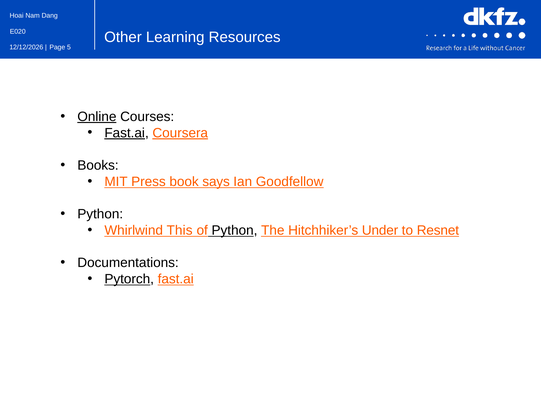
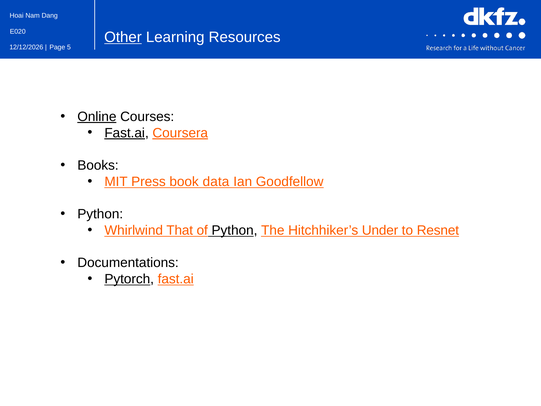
Other underline: none -> present
says: says -> data
This: This -> That
